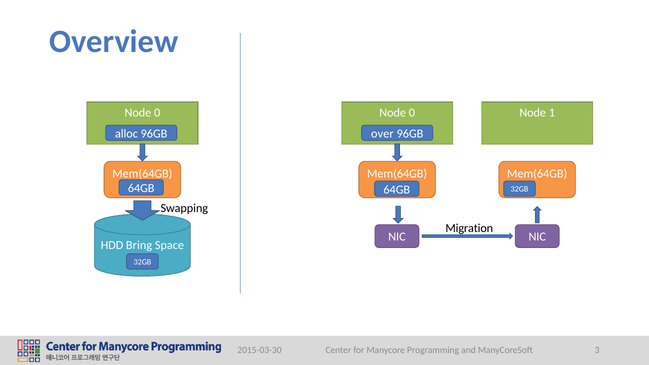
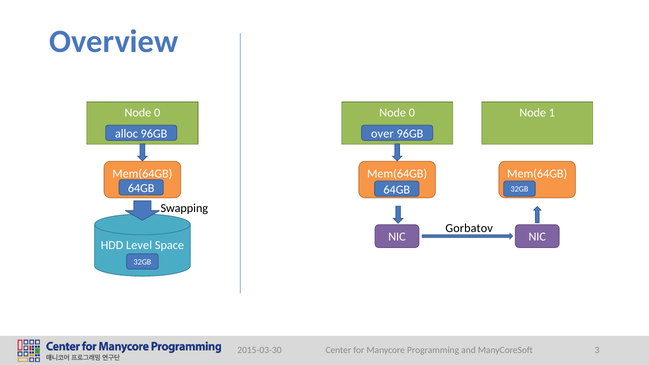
Migration: Migration -> Gorbatov
Bring: Bring -> Level
